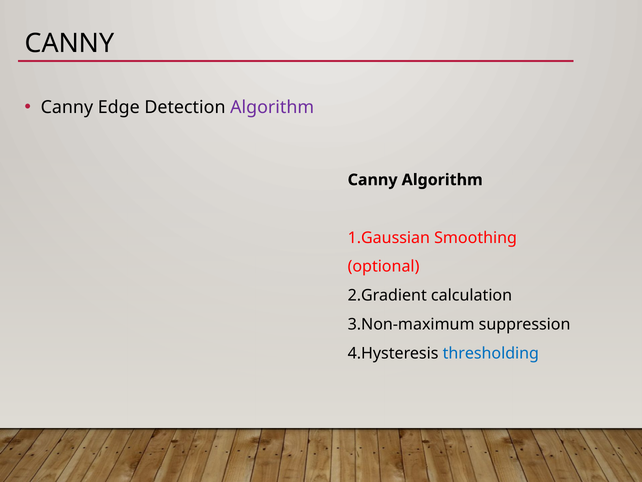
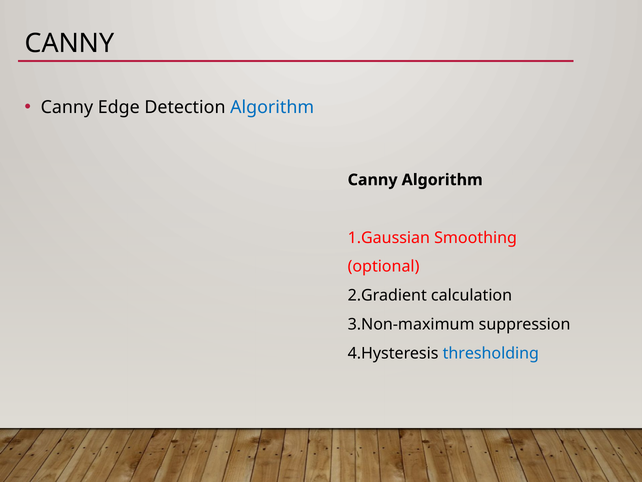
Algorithm at (272, 107) colour: purple -> blue
